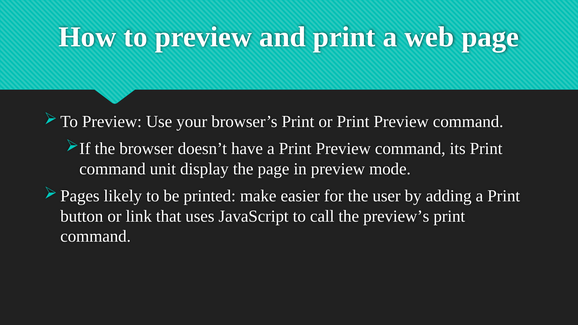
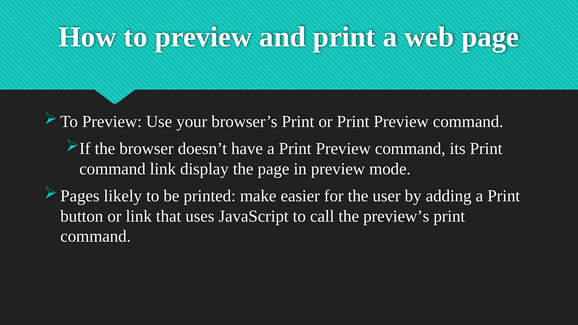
command unit: unit -> link
